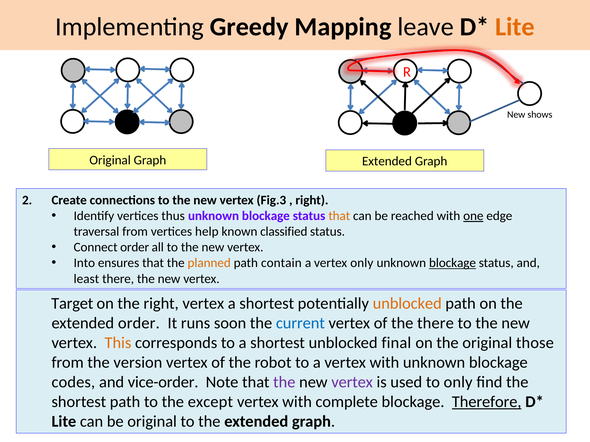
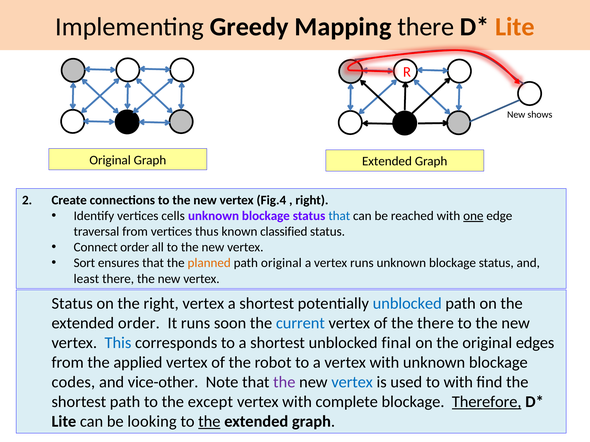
Mapping leave: leave -> there
Fig.3: Fig.3 -> Fig.4
thus: thus -> cells
that at (339, 216) colour: orange -> blue
help: help -> thus
Into: Into -> Sort
path contain: contain -> original
vertex only: only -> runs
blockage at (452, 263) underline: present -> none
Target at (72, 304): Target -> Status
unblocked at (407, 304) colour: orange -> blue
This colour: orange -> blue
those: those -> edges
version: version -> applied
vice-order: vice-order -> vice-other
vertex at (352, 383) colour: purple -> blue
to only: only -> with
be original: original -> looking
the at (209, 422) underline: none -> present
